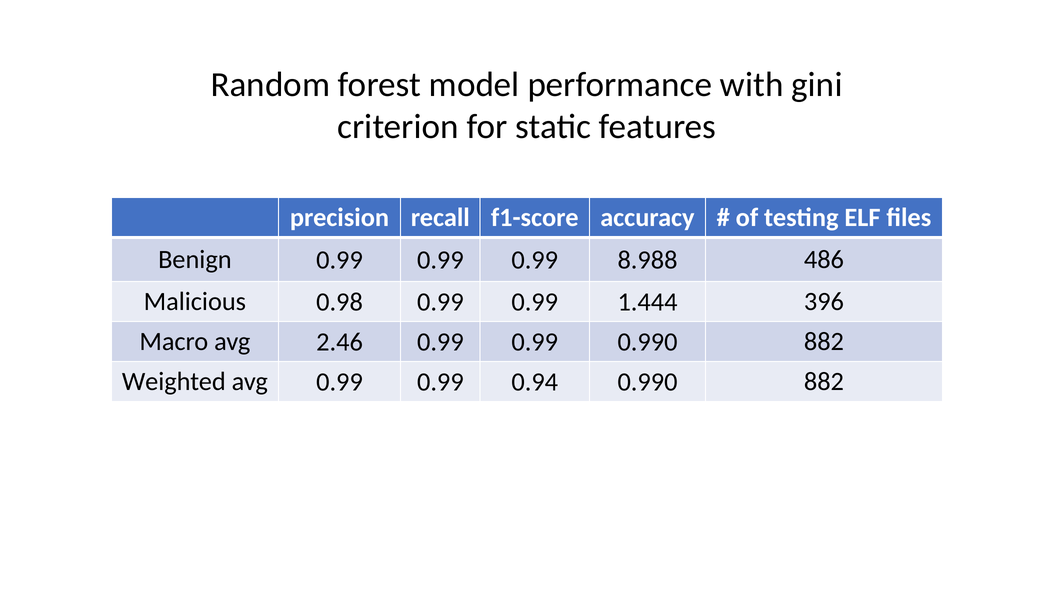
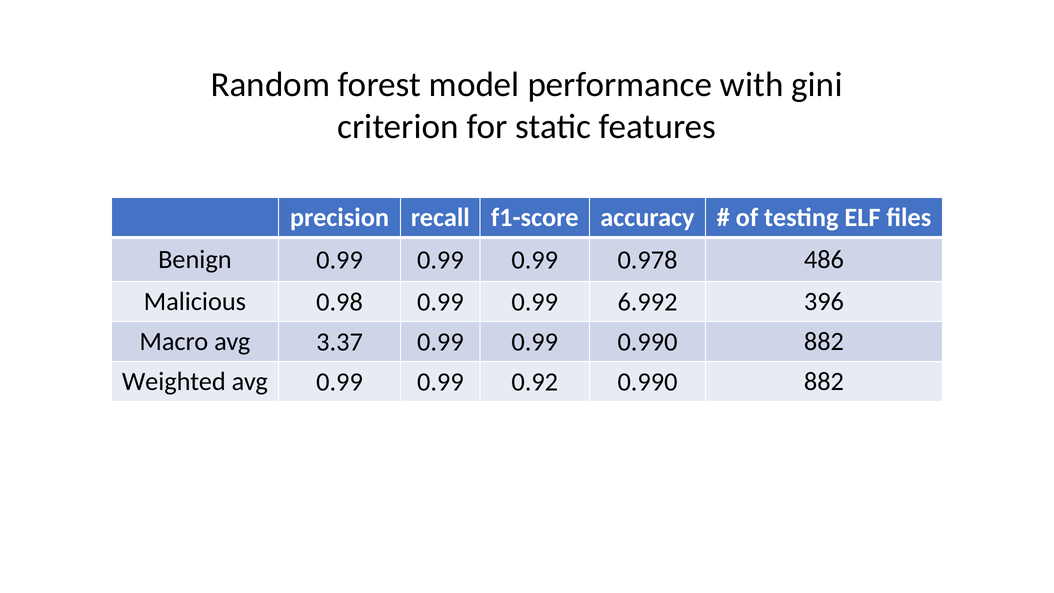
8.988: 8.988 -> 0.978
1.444: 1.444 -> 6.992
2.46: 2.46 -> 3.37
0.94: 0.94 -> 0.92
